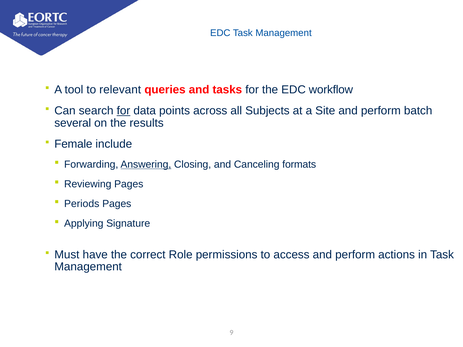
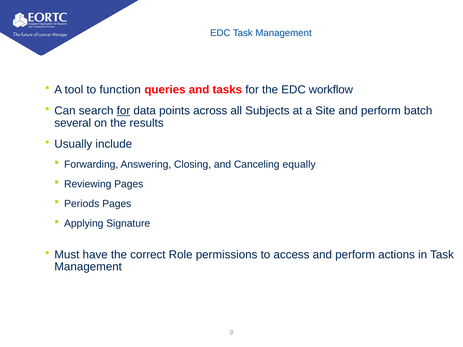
relevant: relevant -> function
Female: Female -> Usually
Answering underline: present -> none
formats: formats -> equally
